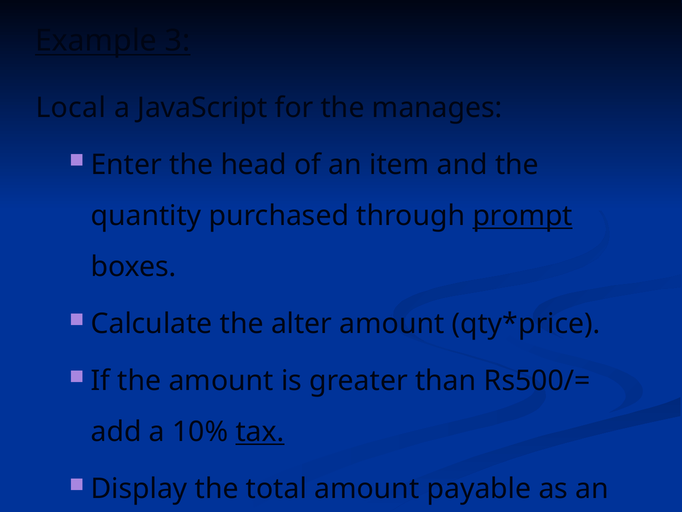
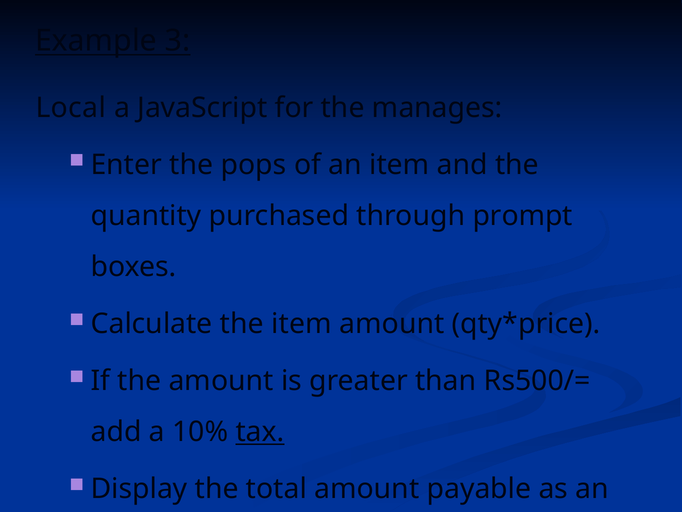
head: head -> pops
prompt underline: present -> none
the alter: alter -> item
